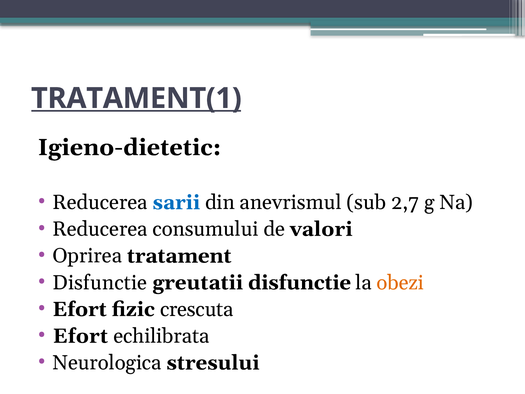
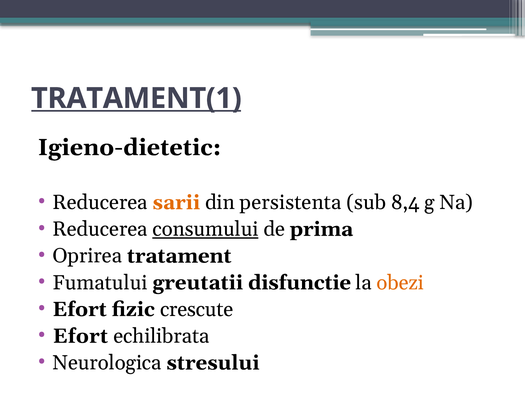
sarii colour: blue -> orange
anevrismul: anevrismul -> persistenta
2,7: 2,7 -> 8,4
consumului underline: none -> present
valori: valori -> prima
Disfunctie at (100, 282): Disfunctie -> Fumatului
crescuta: crescuta -> crescute
